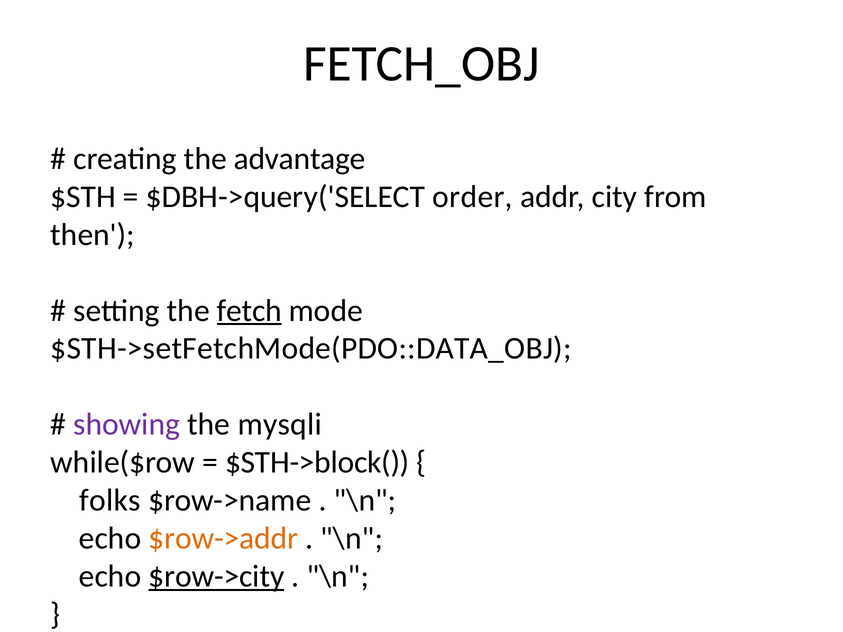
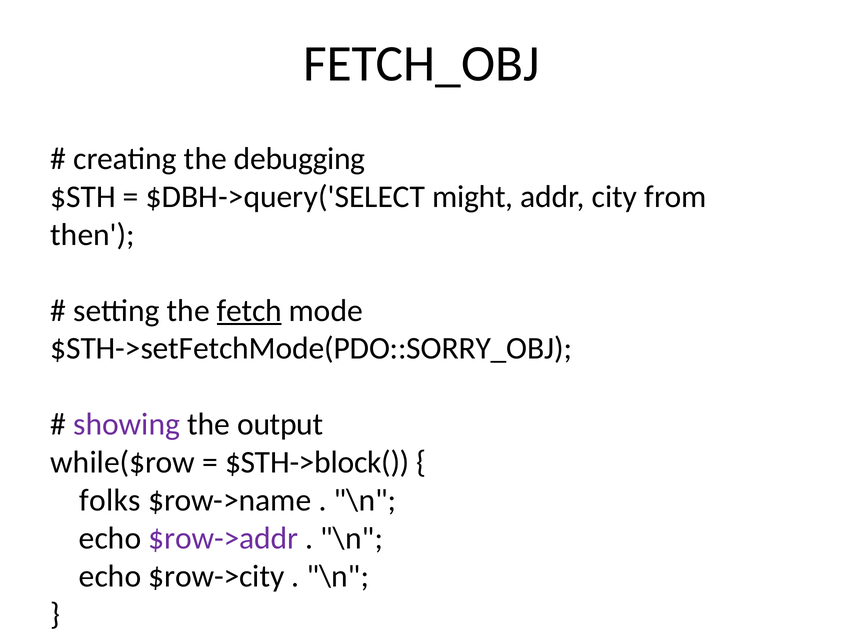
advantage: advantage -> debugging
order: order -> might
$STH->setFetchMode(PDO::DATA_OBJ: $STH->setFetchMode(PDO::DATA_OBJ -> $STH->setFetchMode(PDO::SORRY_OBJ
mysqli: mysqli -> output
$row->addr colour: orange -> purple
$row->city underline: present -> none
